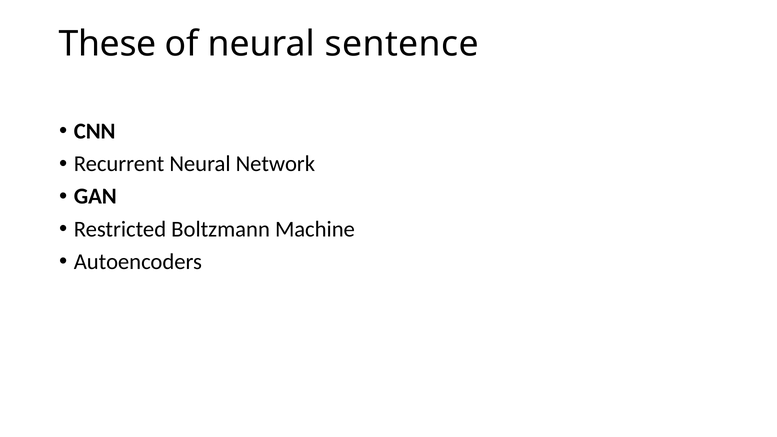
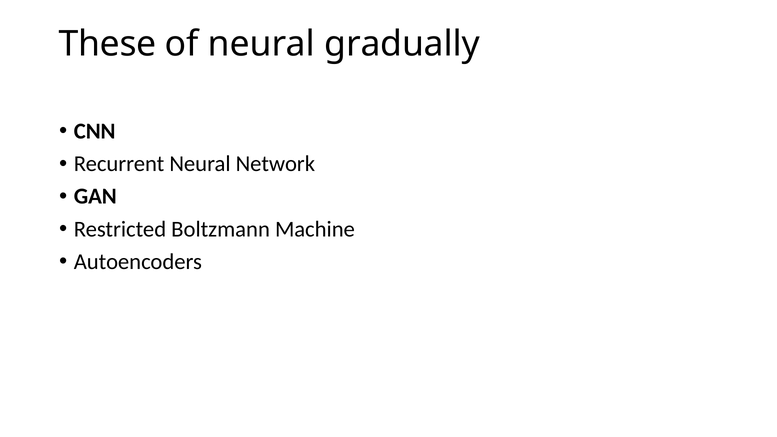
sentence: sentence -> gradually
